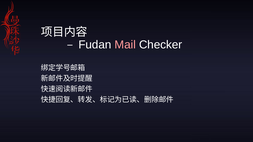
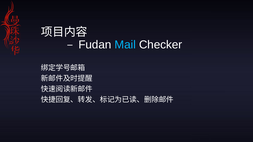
Mail colour: pink -> light blue
